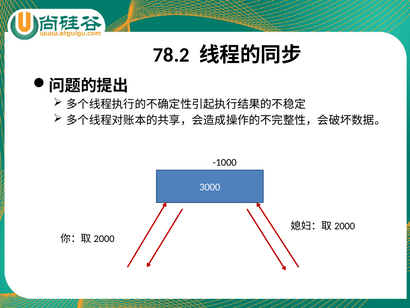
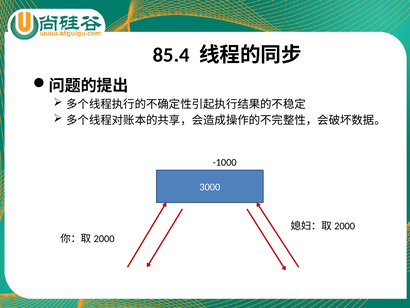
78.2: 78.2 -> 85.4
